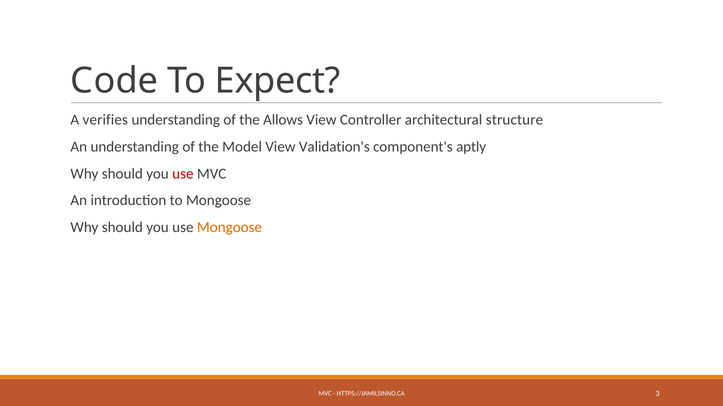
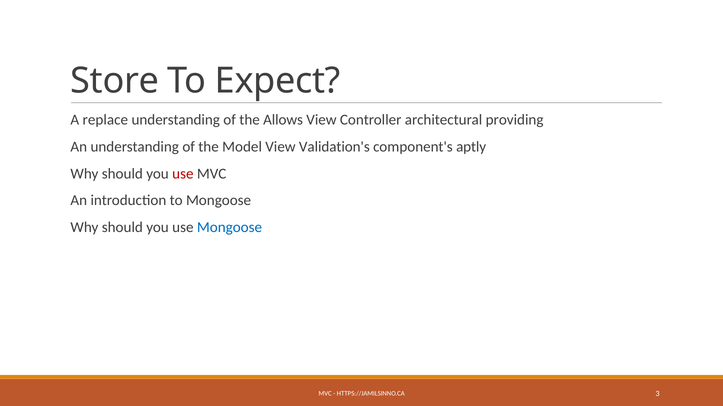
Code: Code -> Store
verifies: verifies -> replace
structure: structure -> providing
Mongoose at (229, 228) colour: orange -> blue
